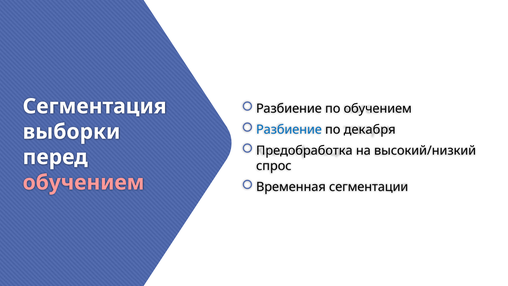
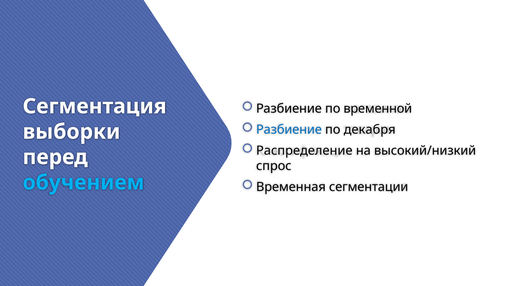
по обучением: обучением -> временной
Предобработка: Предобработка -> Распределение
обучением at (83, 182) colour: pink -> light blue
